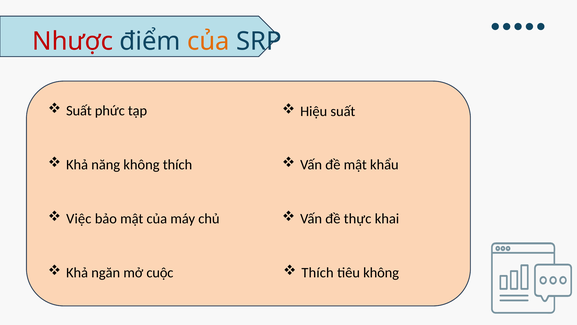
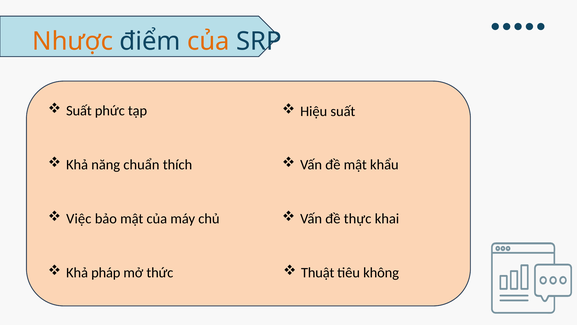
Nhược colour: red -> orange
năng không: không -> chuẩn
ngăn: ngăn -> pháp
cuộc: cuộc -> thức
Thích at (318, 272): Thích -> Thuật
